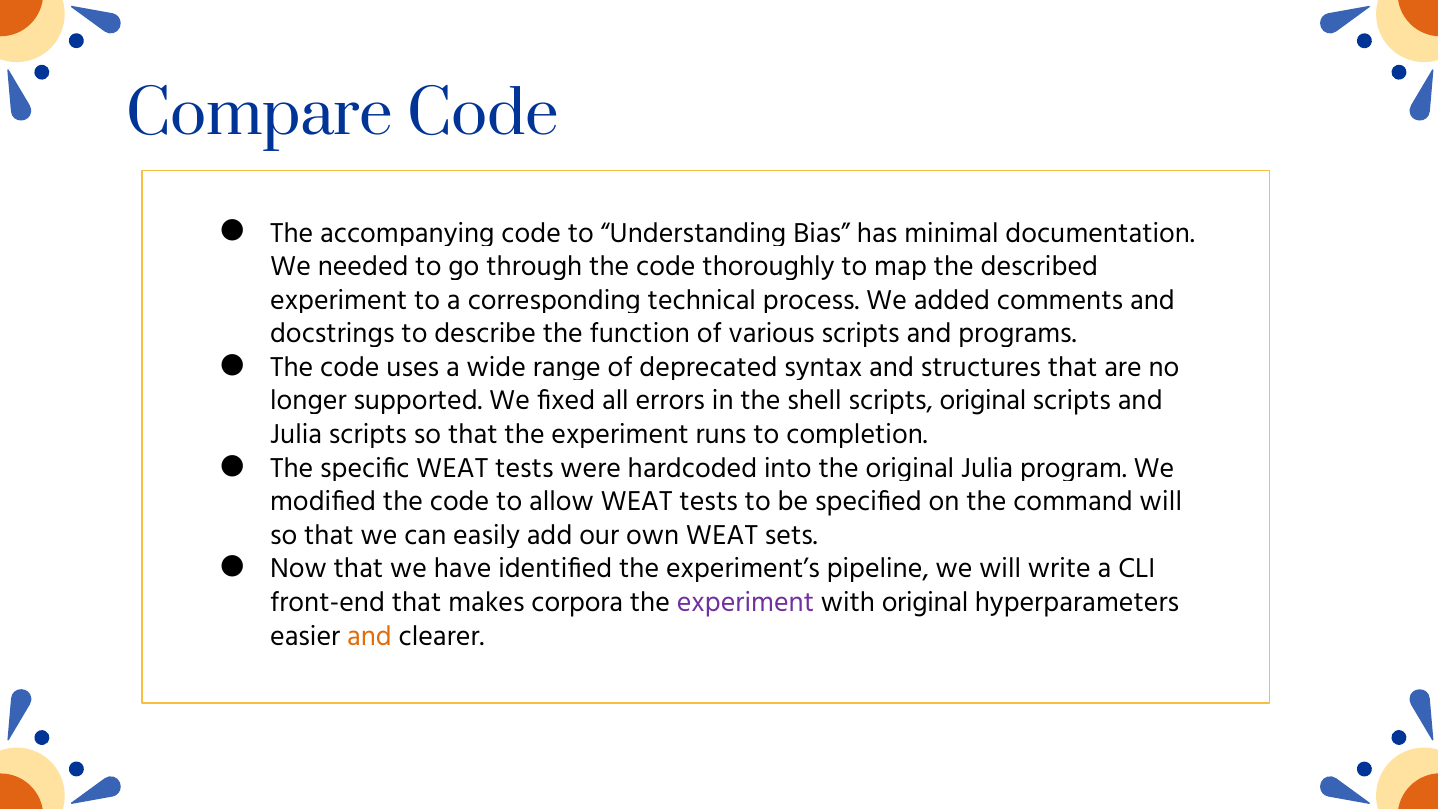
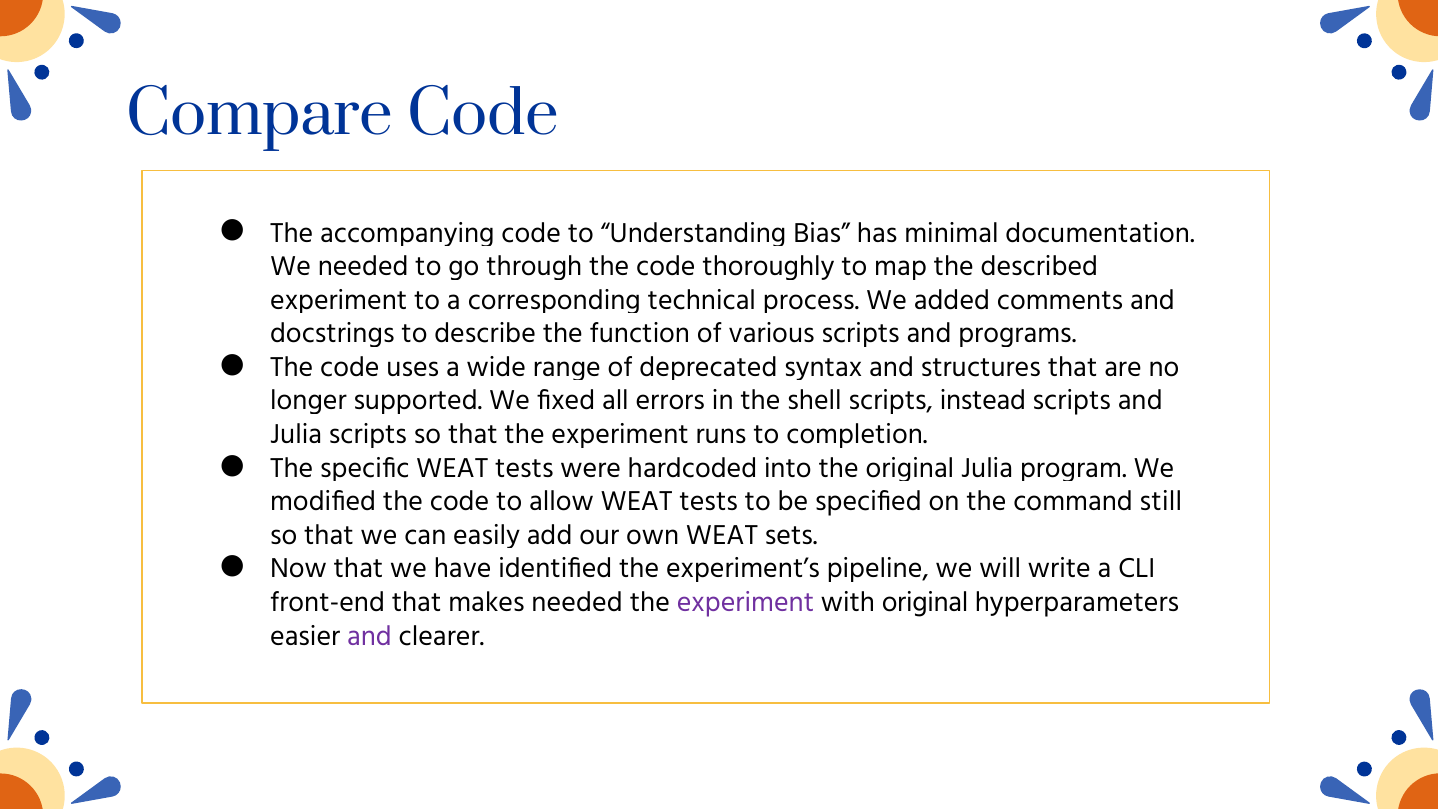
original at (983, 401): original -> instead
command will: will -> still
corpora at (577, 602): corpora -> needed
and at (369, 636) colour: orange -> purple
